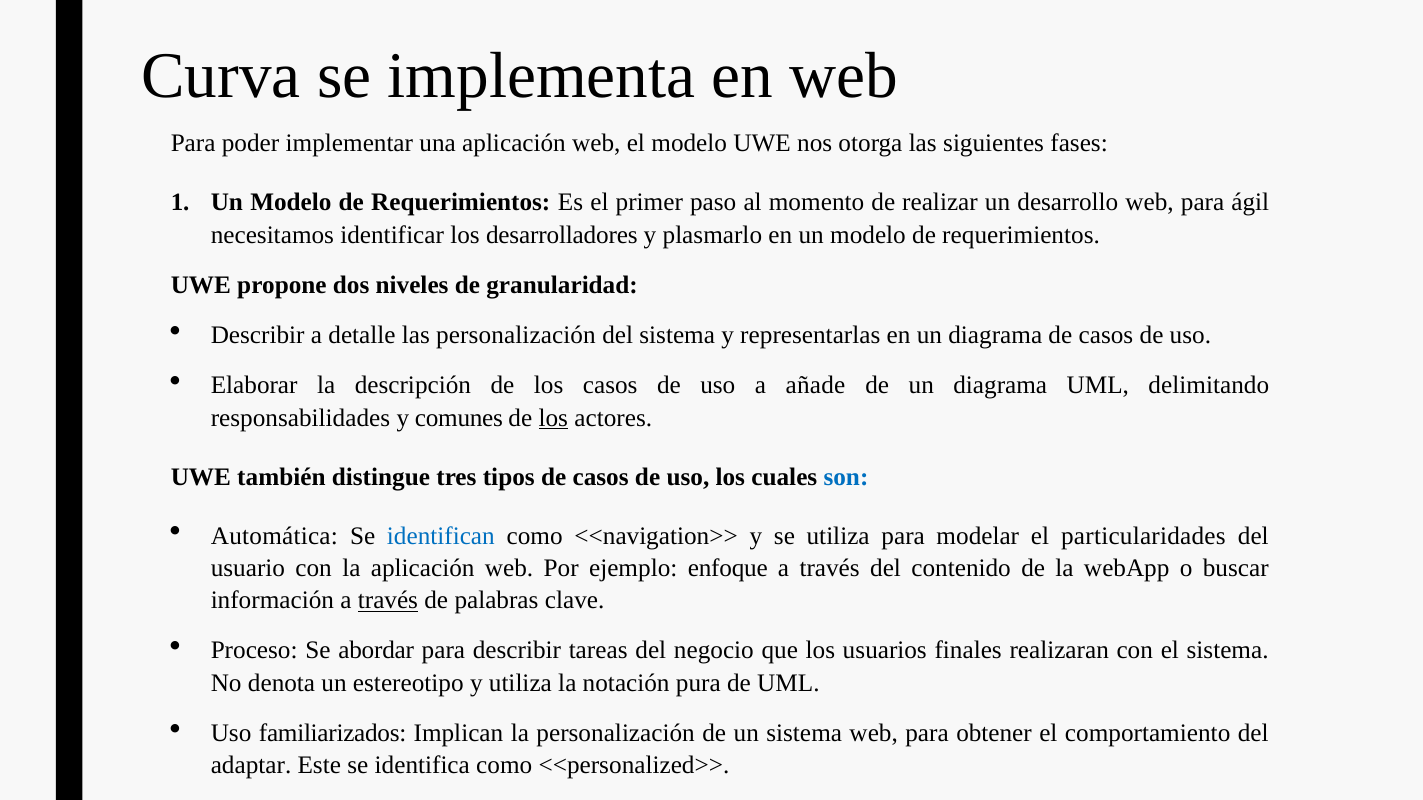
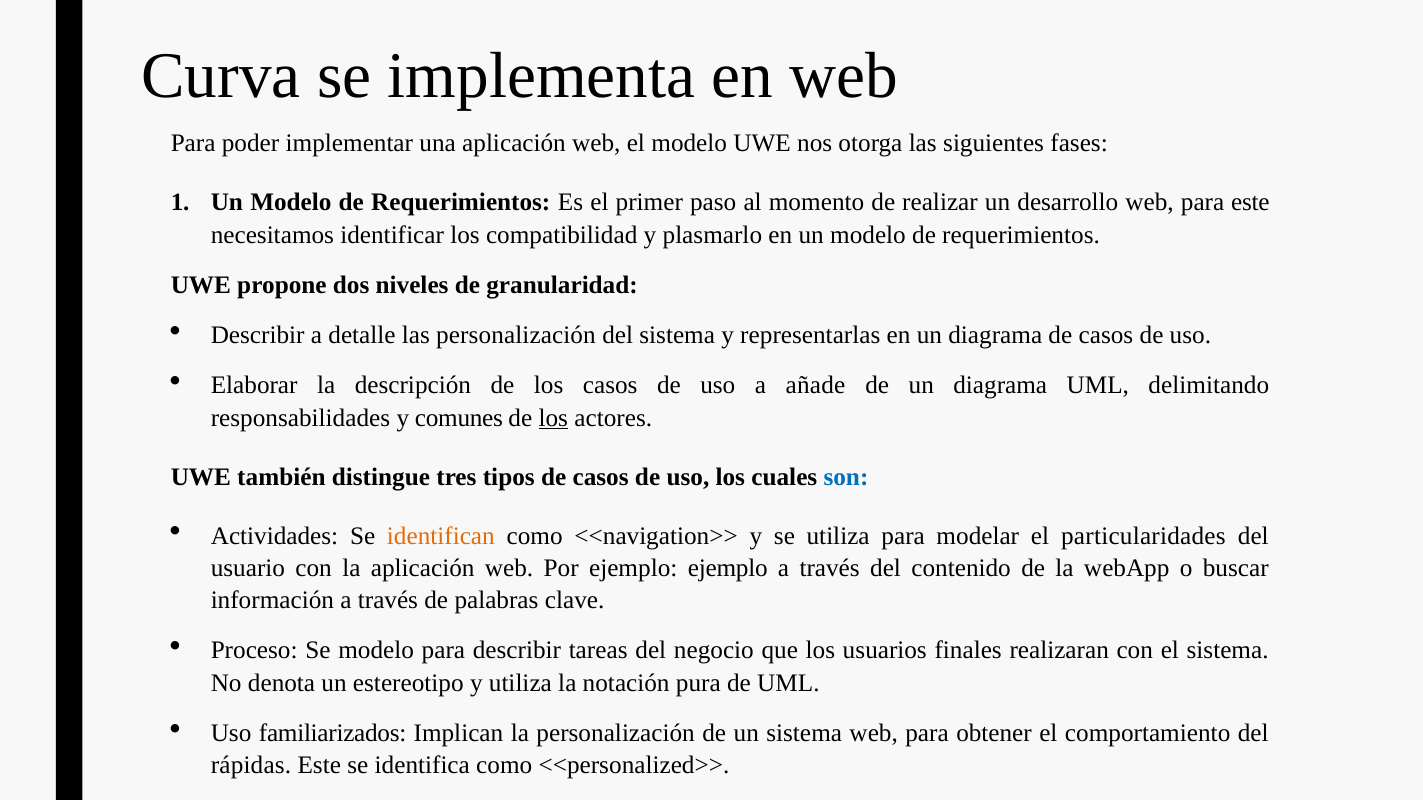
para ágil: ágil -> este
desarrolladores: desarrolladores -> compatibilidad
Automática: Automática -> Actividades
identifican colour: blue -> orange
ejemplo enfoque: enfoque -> ejemplo
través at (388, 601) underline: present -> none
Se abordar: abordar -> modelo
adaptar: adaptar -> rápidas
